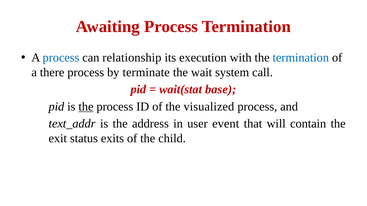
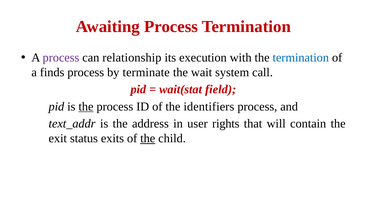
process at (61, 58) colour: blue -> purple
there: there -> finds
base: base -> field
visualized: visualized -> identifiers
event: event -> rights
the at (148, 139) underline: none -> present
